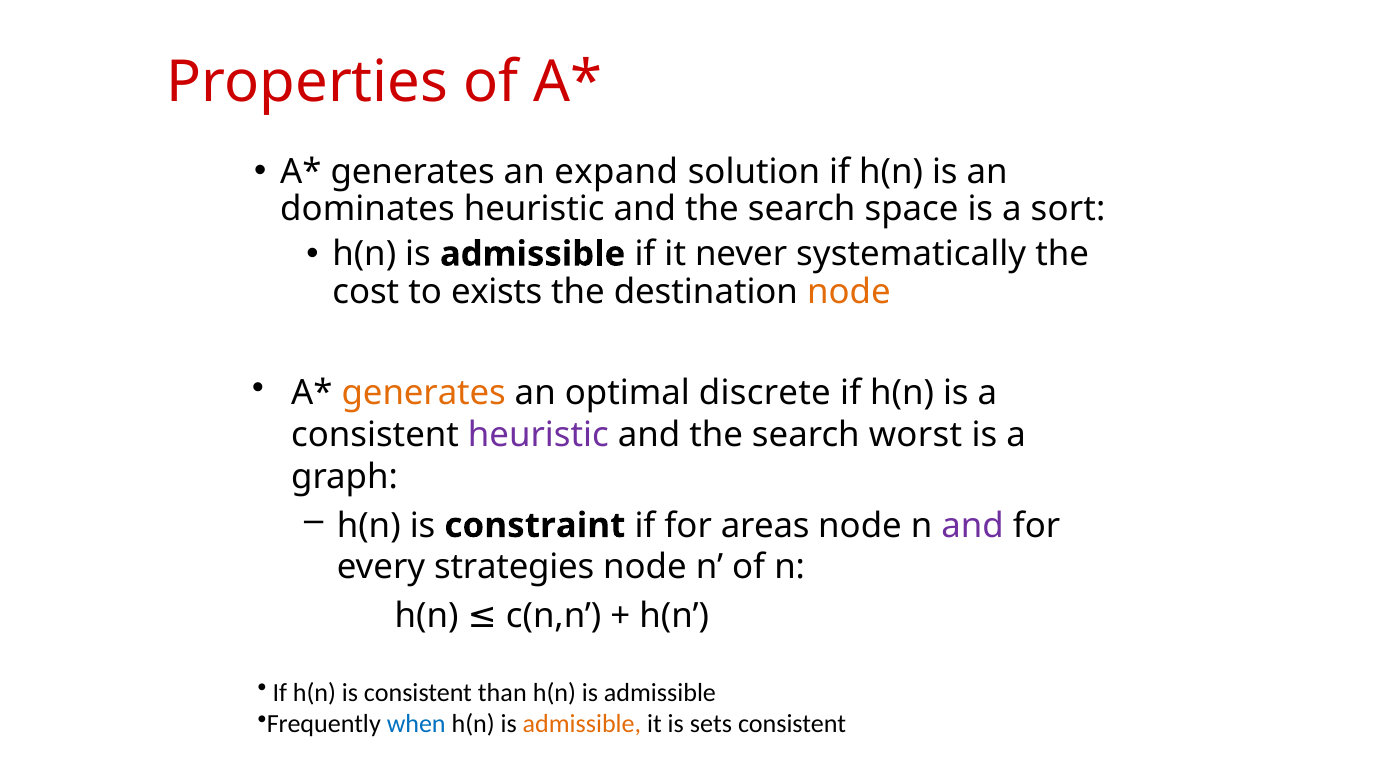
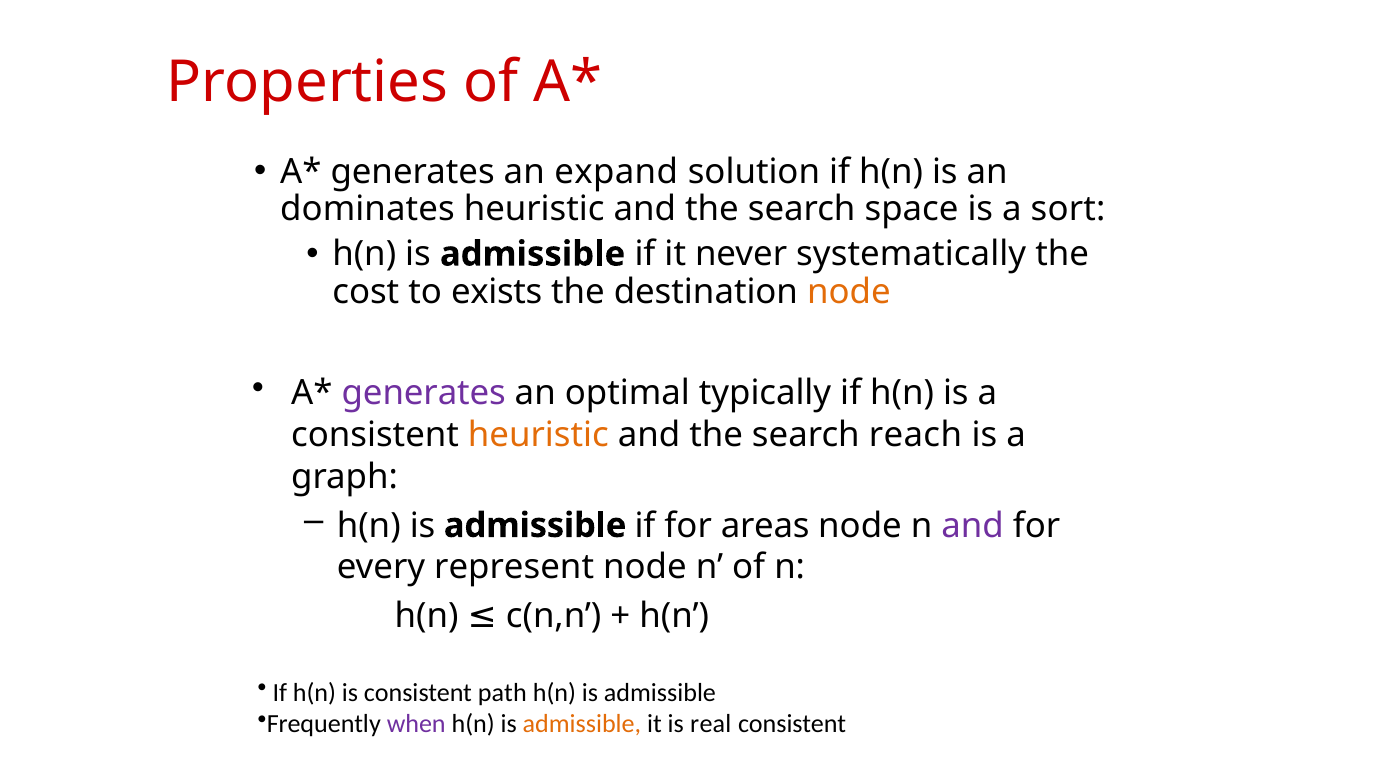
generates at (424, 393) colour: orange -> purple
discrete: discrete -> typically
heuristic at (538, 435) colour: purple -> orange
worst: worst -> reach
constraint at (535, 526): constraint -> admissible
strategies: strategies -> represent
than: than -> path
when colour: blue -> purple
sets: sets -> real
